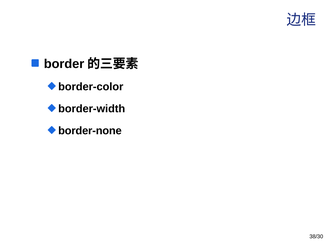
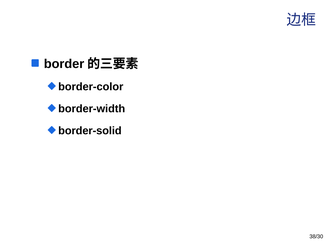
border-none: border-none -> border-solid
